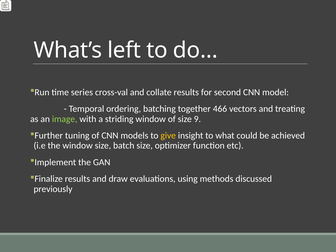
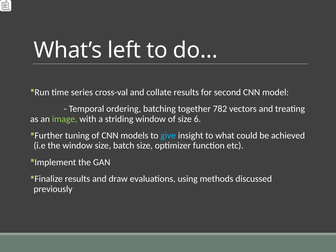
466: 466 -> 782
9: 9 -> 6
give colour: yellow -> light blue
